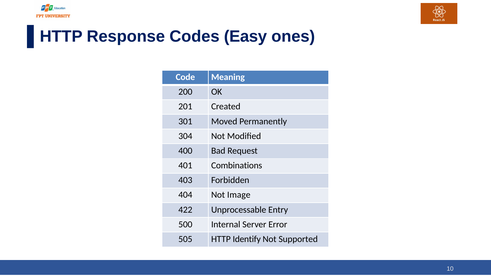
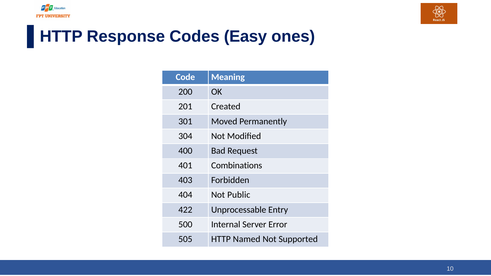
Image: Image -> Public
Identify: Identify -> Named
